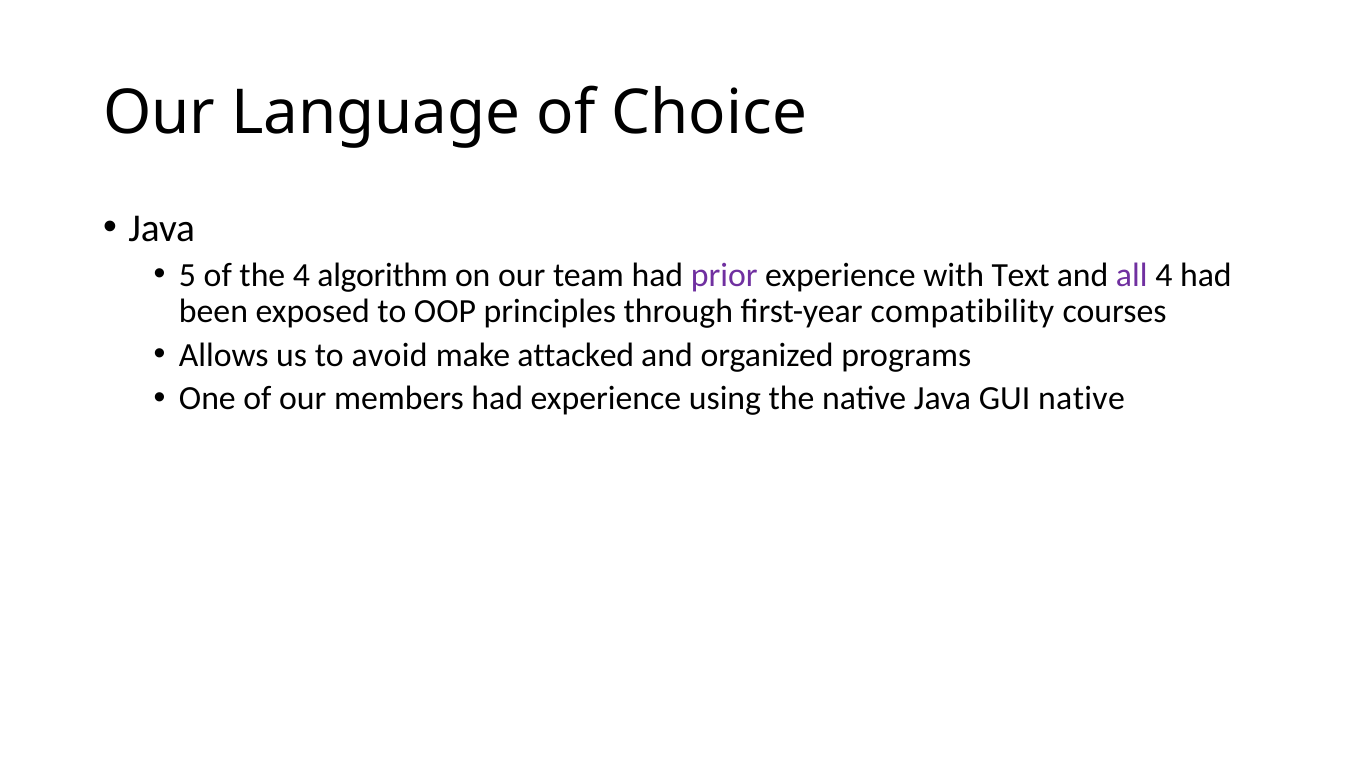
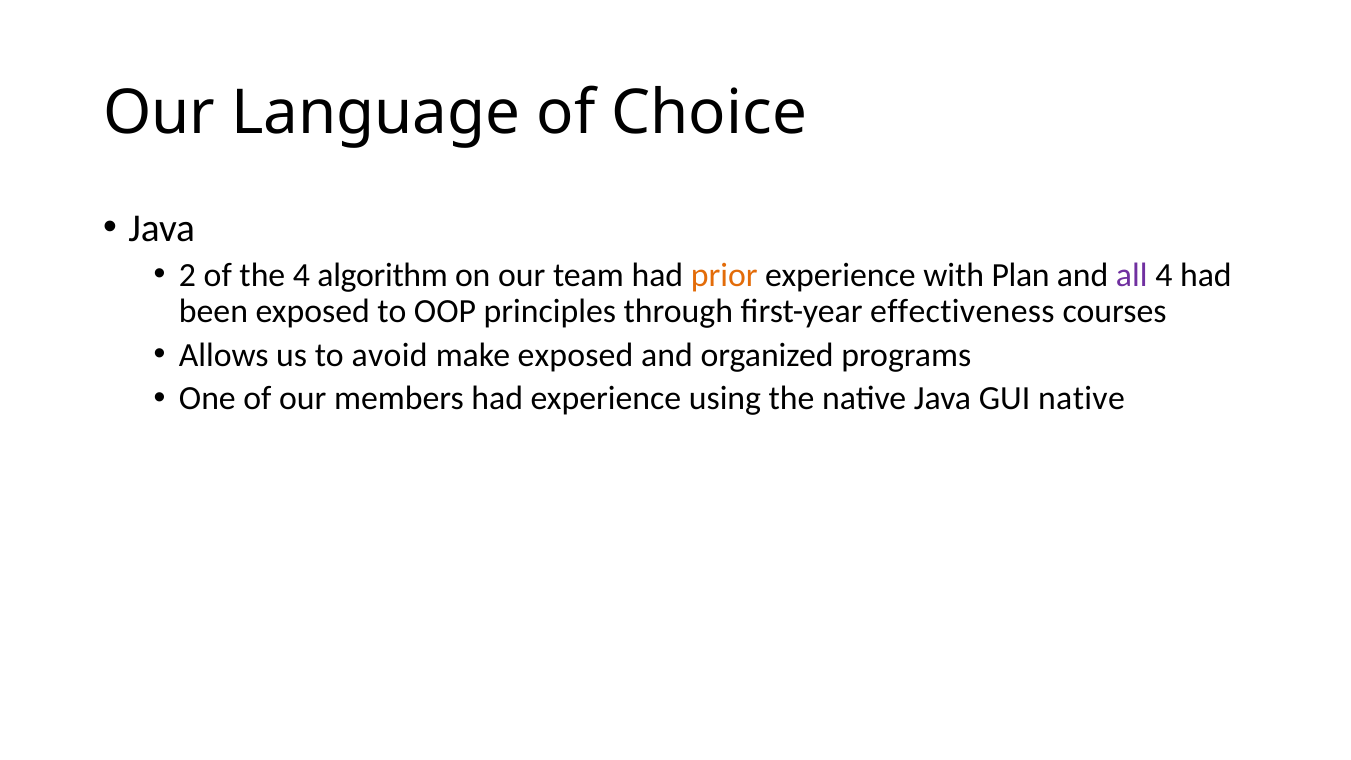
5: 5 -> 2
prior colour: purple -> orange
Text: Text -> Plan
compatibility: compatibility -> effectiveness
make attacked: attacked -> exposed
